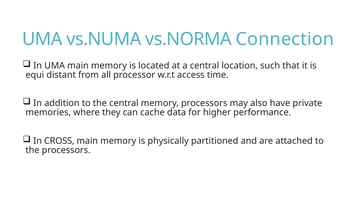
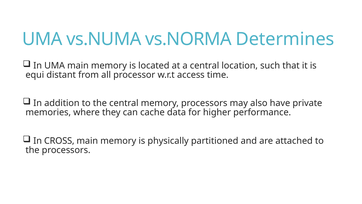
Connection: Connection -> Determines
